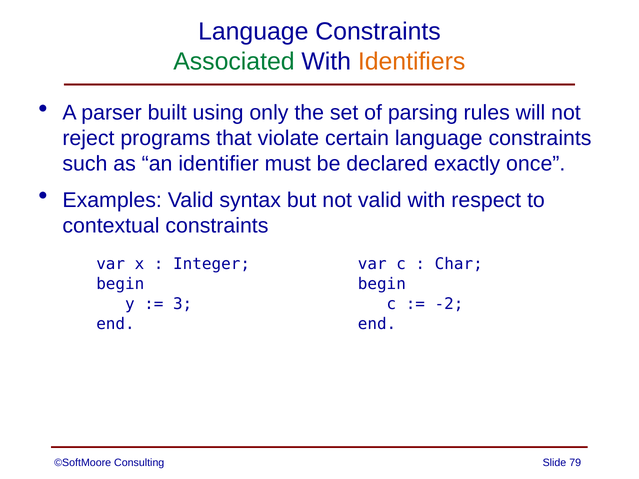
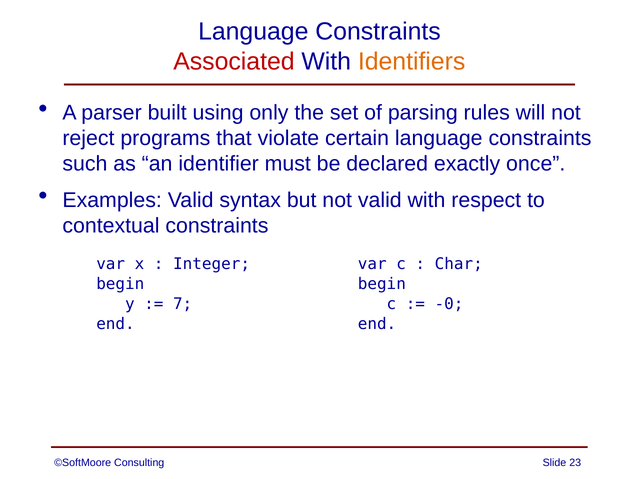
Associated colour: green -> red
3: 3 -> 7
-2: -2 -> -0
79: 79 -> 23
